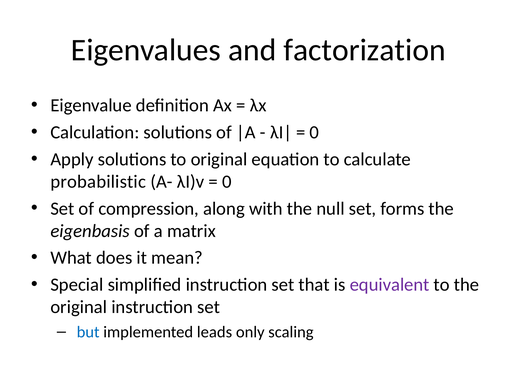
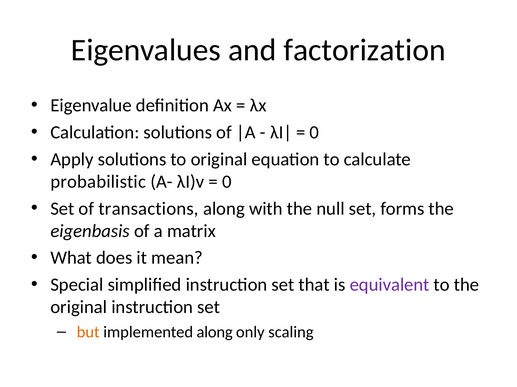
compression: compression -> transactions
but colour: blue -> orange
implemented leads: leads -> along
